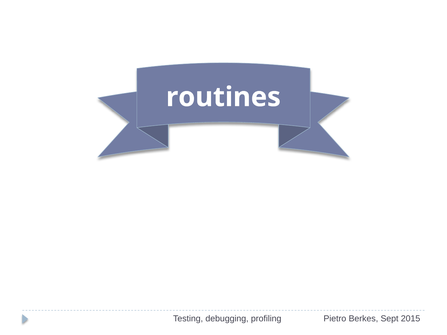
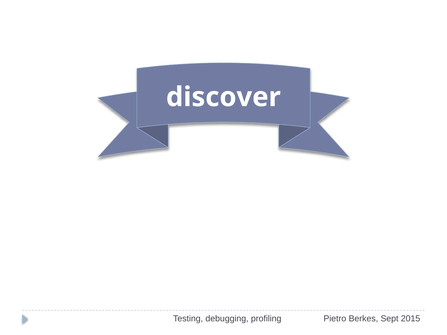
routines: routines -> discover
